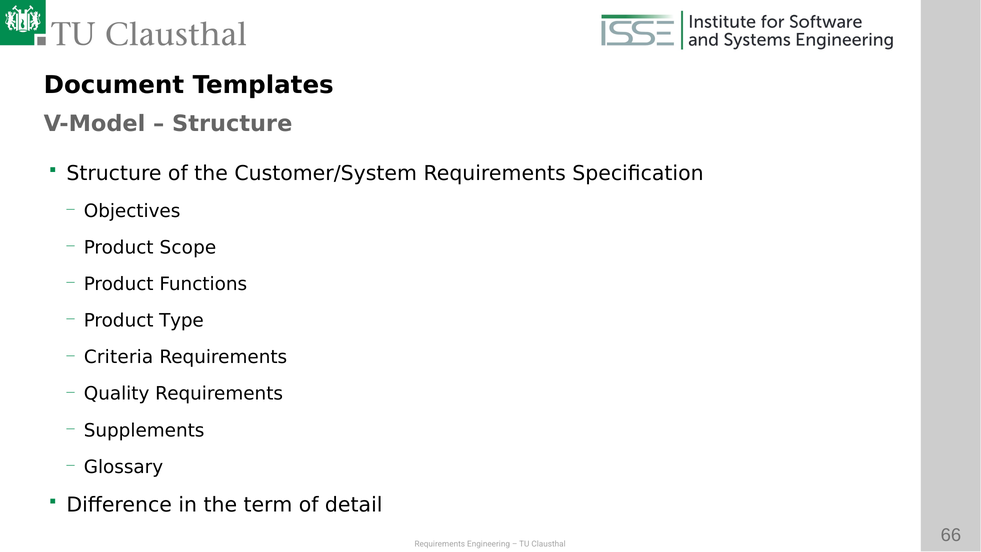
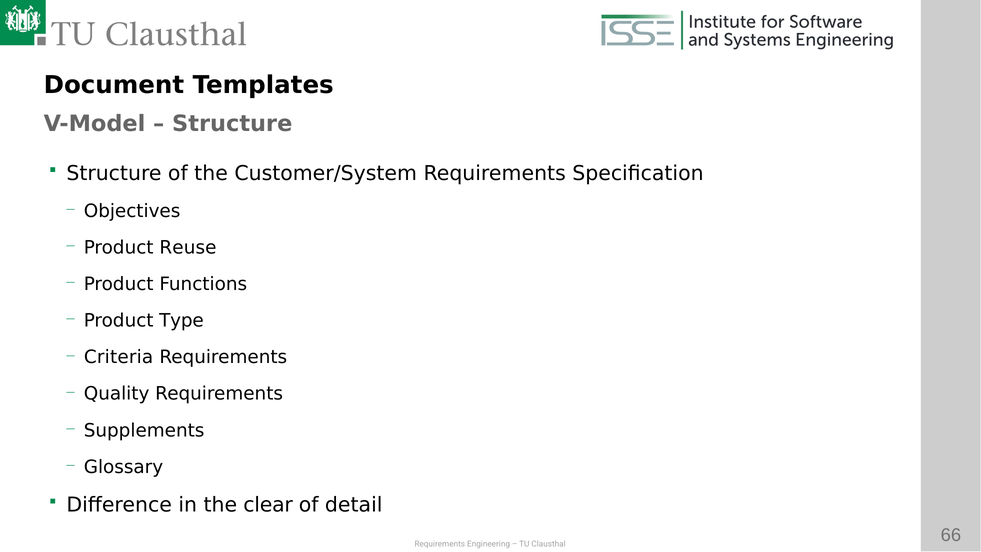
Scope: Scope -> Reuse
term: term -> clear
